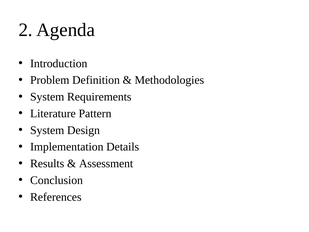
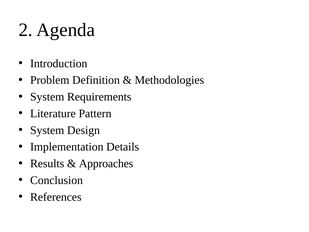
Assessment: Assessment -> Approaches
